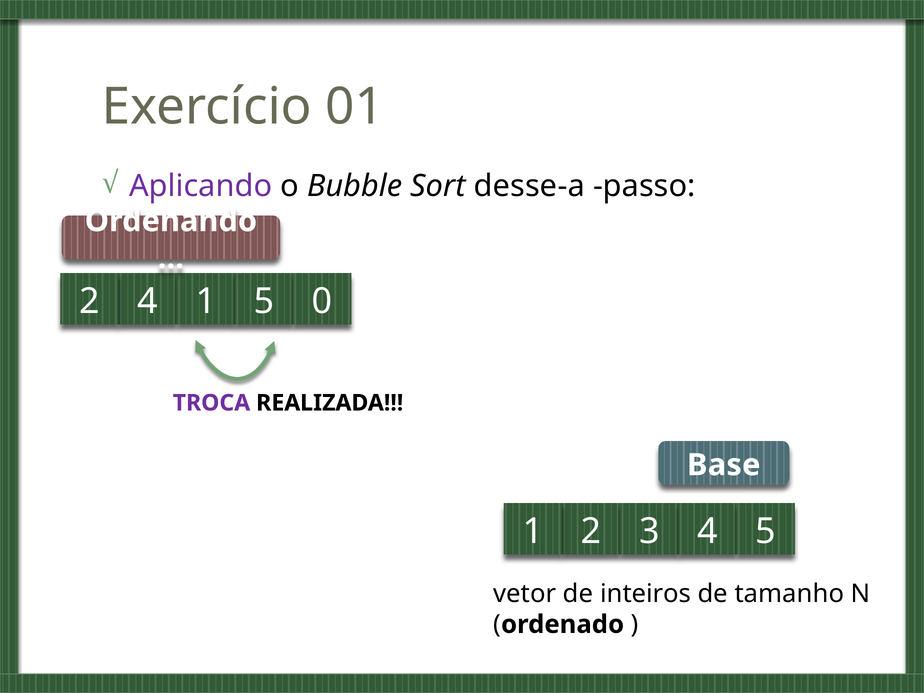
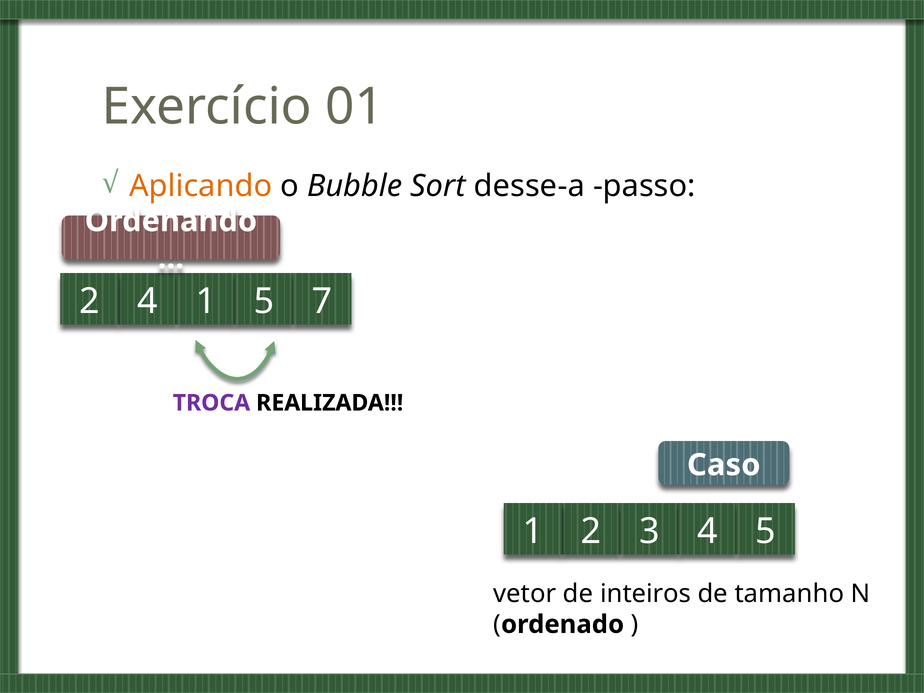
Aplicando colour: purple -> orange
0: 0 -> 7
Base: Base -> Caso
